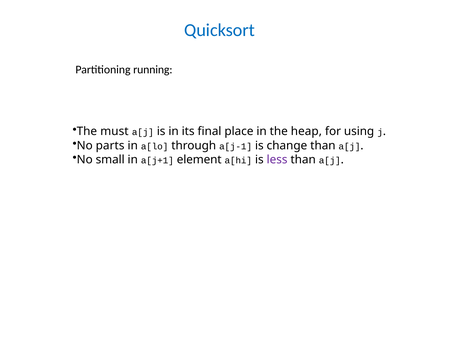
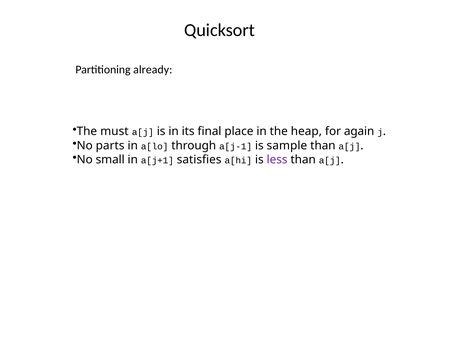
Quicksort colour: blue -> black
running: running -> already
using: using -> again
change: change -> sample
element: element -> satisfies
